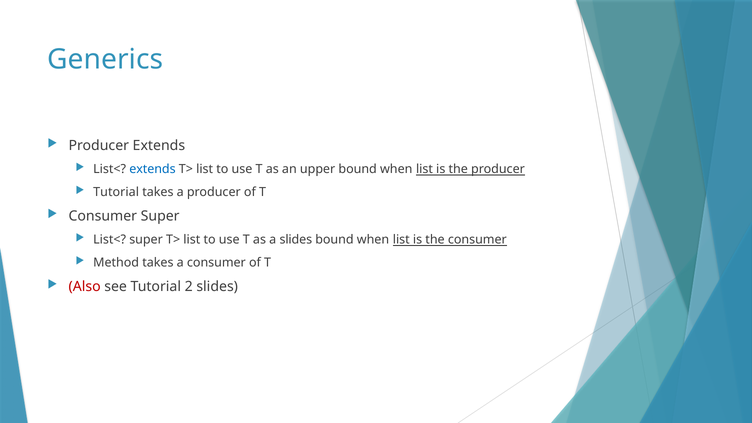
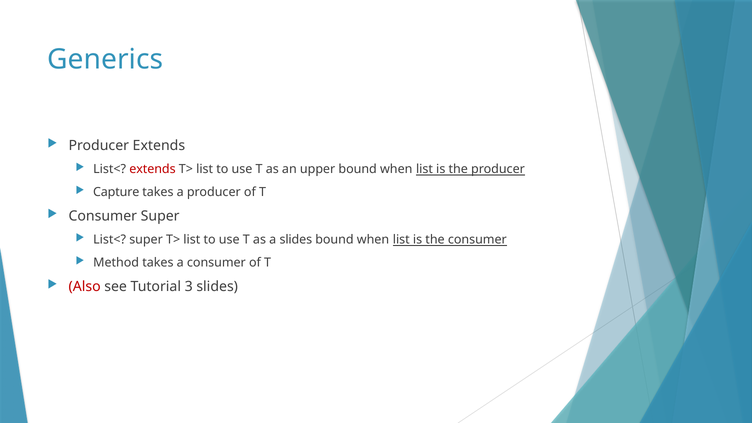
extends at (152, 169) colour: blue -> red
Tutorial at (116, 192): Tutorial -> Capture
2: 2 -> 3
